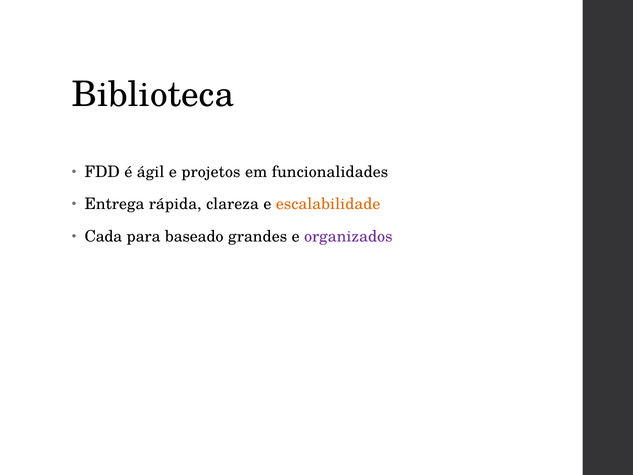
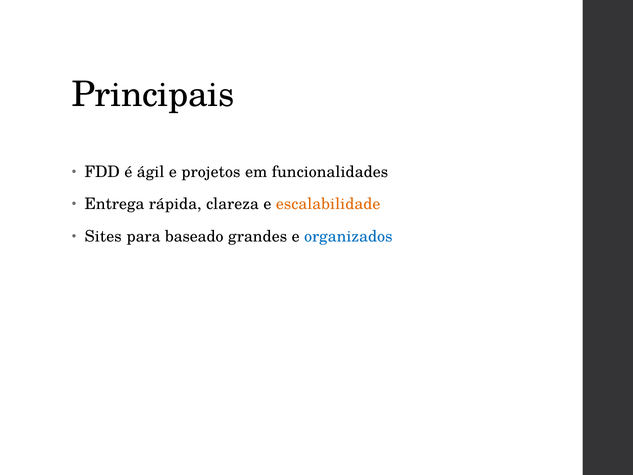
Biblioteca: Biblioteca -> Principais
Cada: Cada -> Sites
organizados colour: purple -> blue
